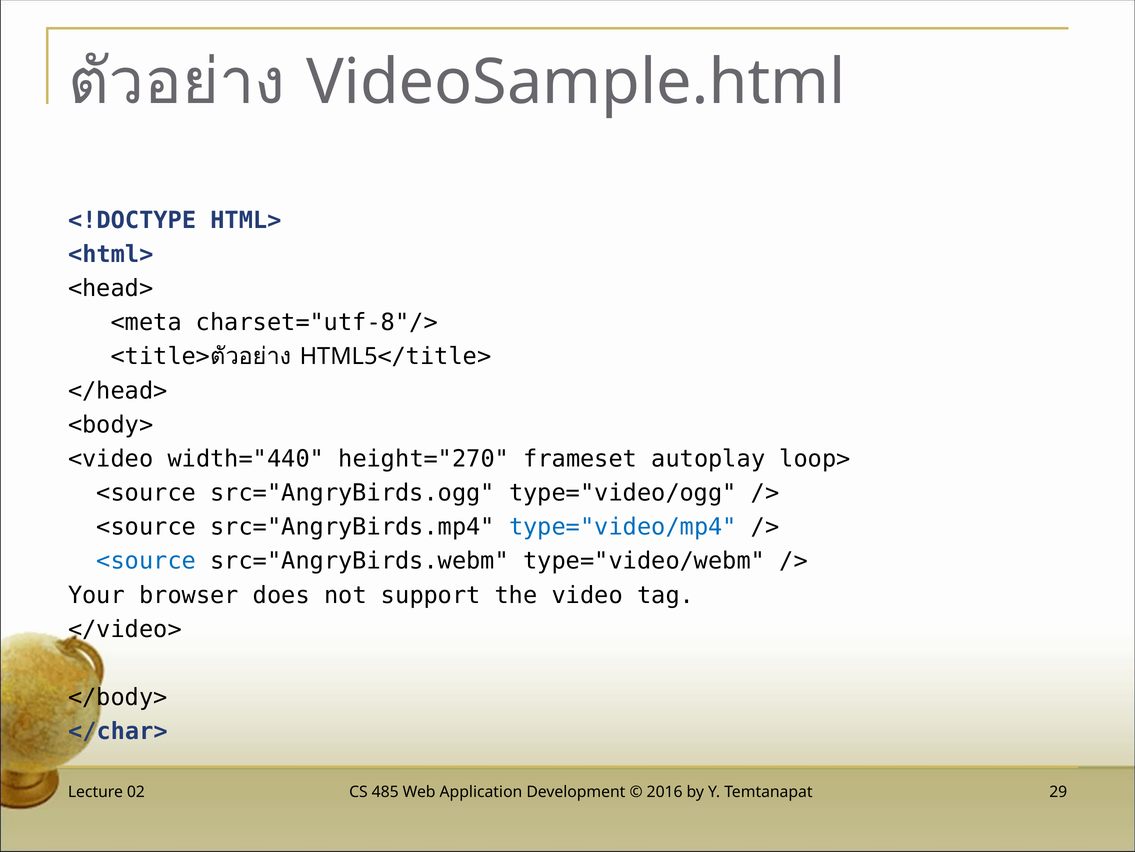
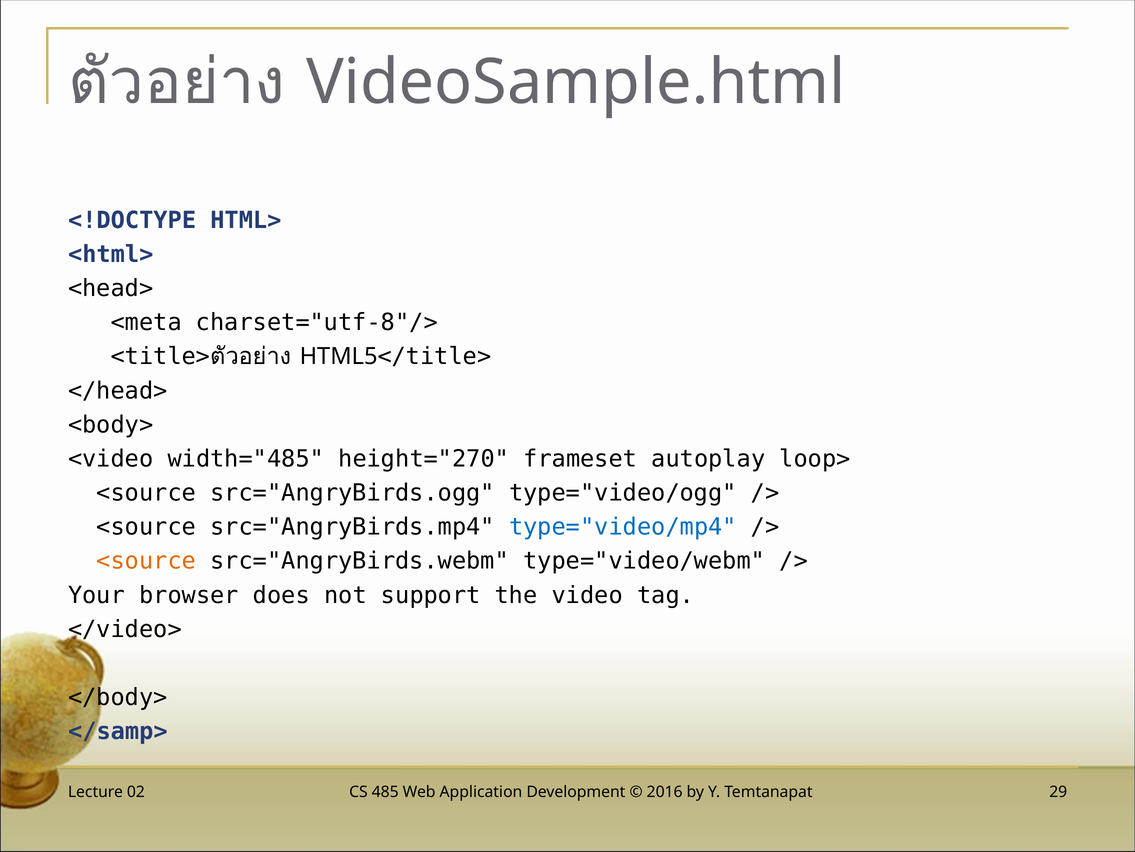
width="440: width="440 -> width="485
<source at (146, 561) colour: blue -> orange
</char>: </char> -> </samp>
